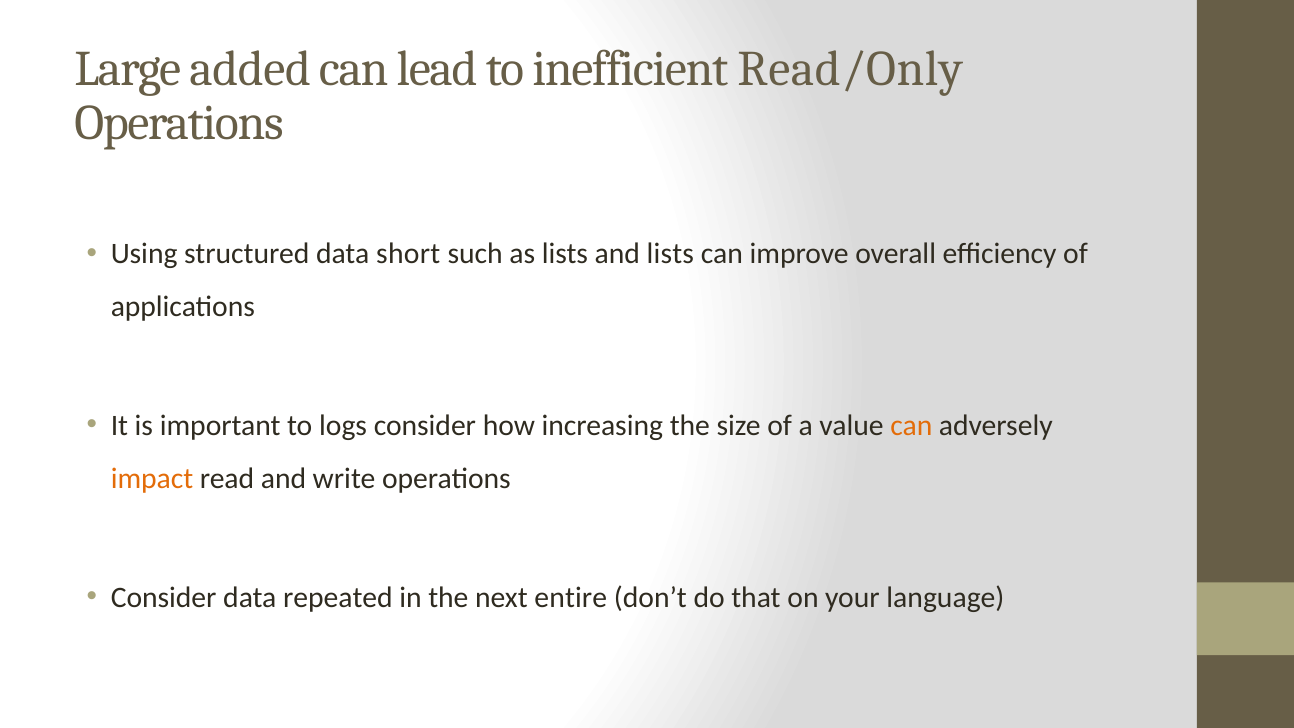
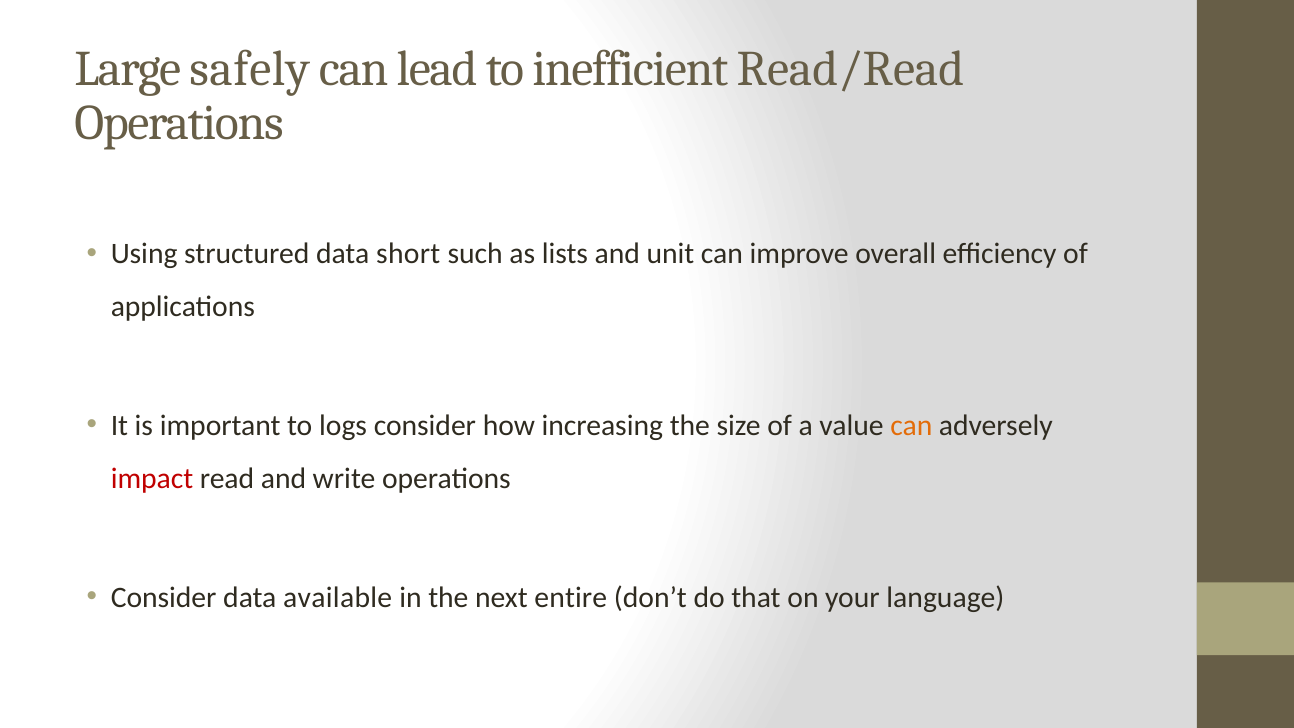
added: added -> safely
Read/Only: Read/Only -> Read/Read
and lists: lists -> unit
impact colour: orange -> red
repeated: repeated -> available
